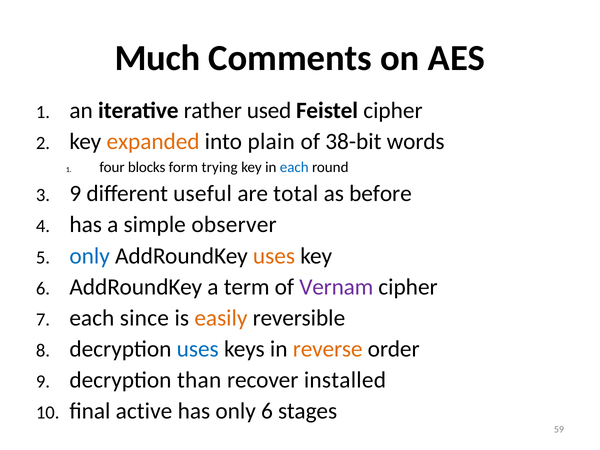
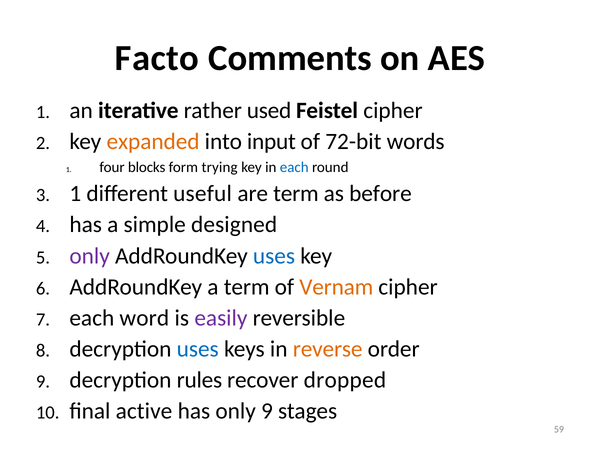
Much: Much -> Facto
plain: plain -> input
38-bit: 38-bit -> 72-bit
3 9: 9 -> 1
are total: total -> term
observer: observer -> designed
only at (90, 256) colour: blue -> purple
uses at (274, 256) colour: orange -> blue
Vernam colour: purple -> orange
since: since -> word
easily colour: orange -> purple
than: than -> rules
installed: installed -> dropped
only 6: 6 -> 9
